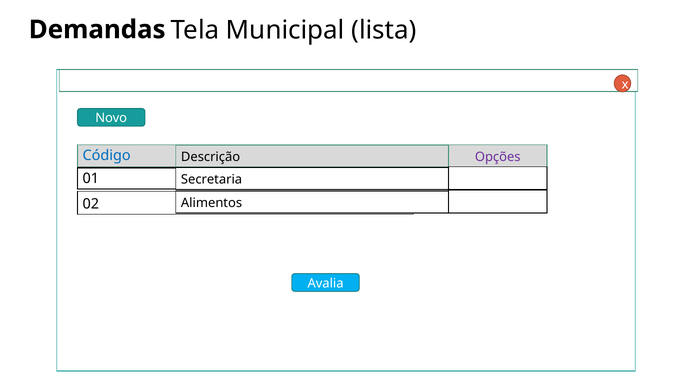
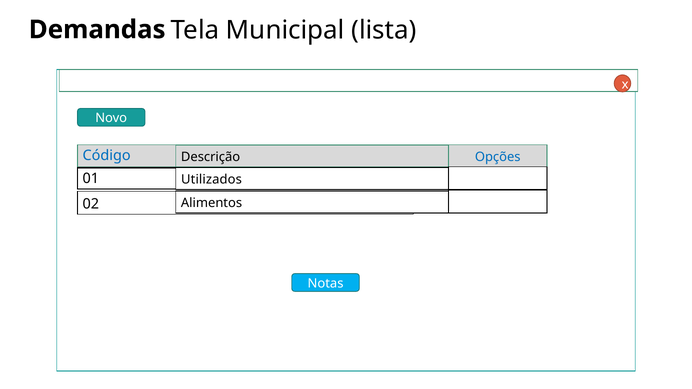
Opções colour: purple -> blue
Secretaria: Secretaria -> Utilizados
Avalia: Avalia -> Notas
